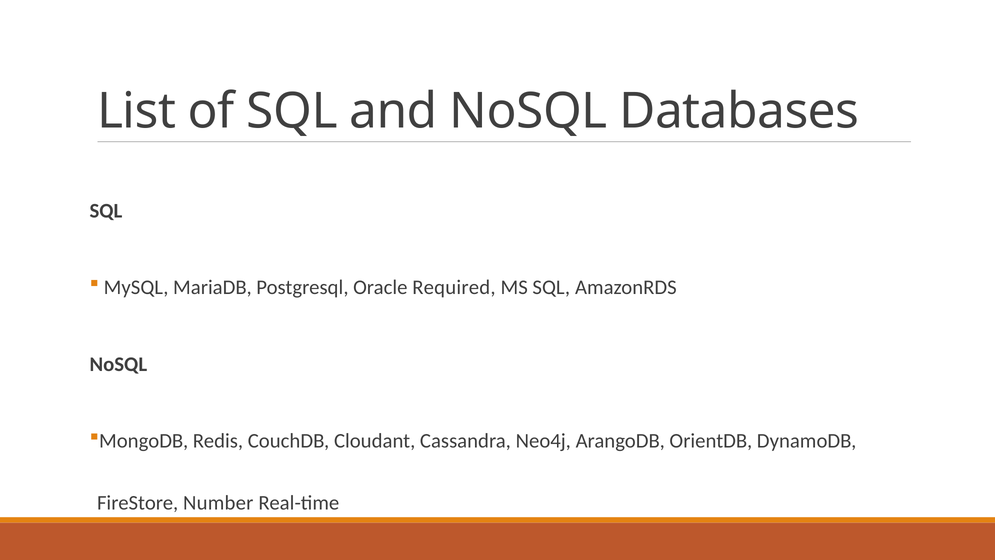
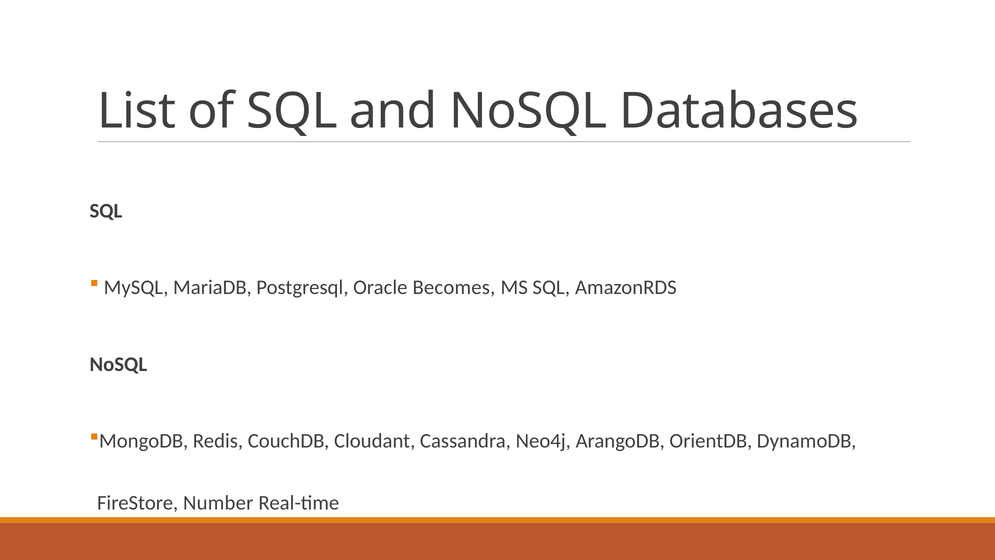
Required: Required -> Becomes
